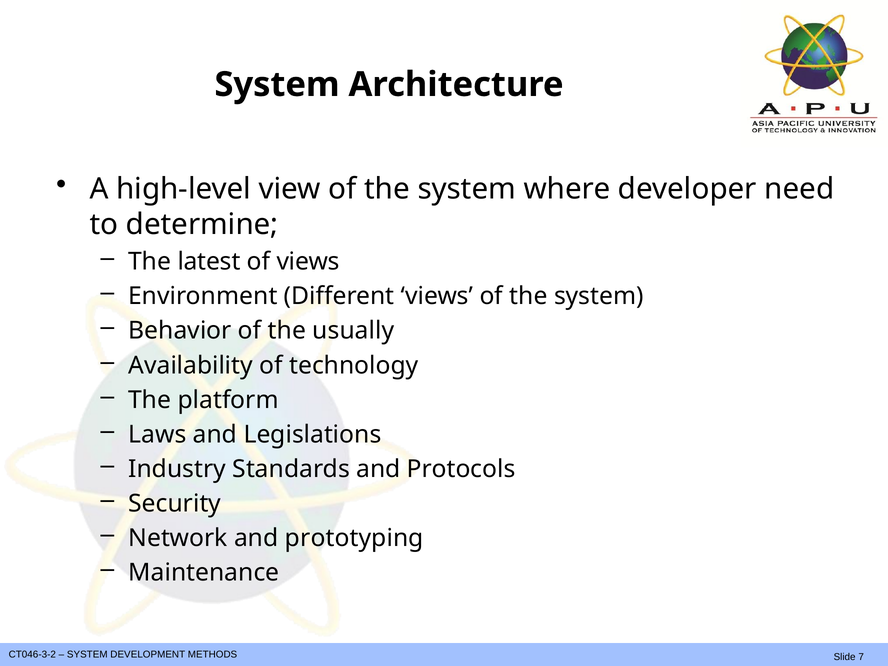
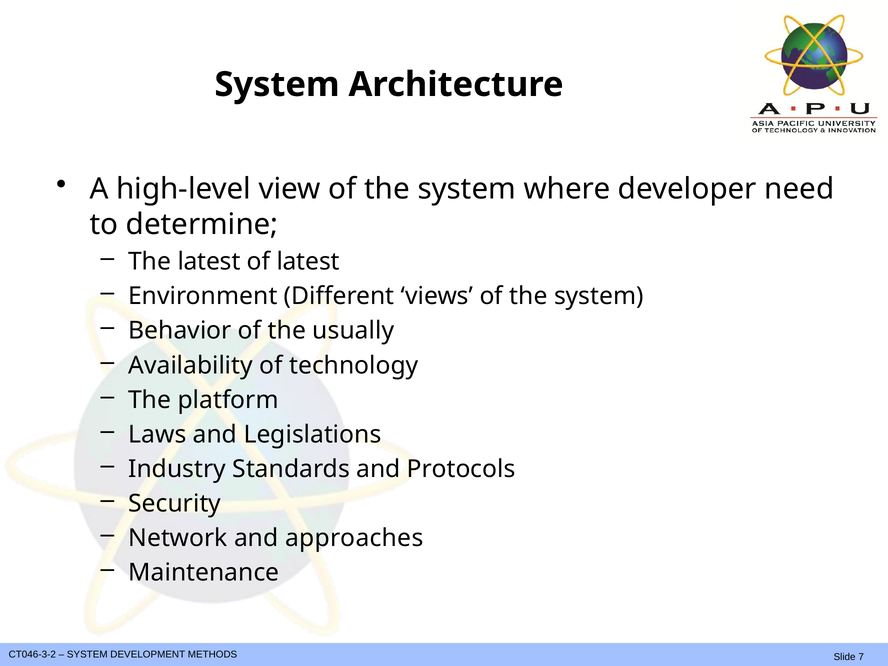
of views: views -> latest
prototyping: prototyping -> approaches
